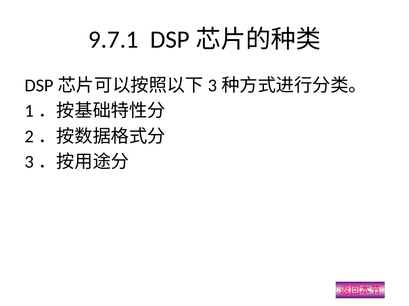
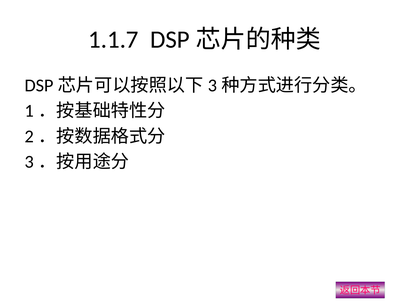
9.7.1: 9.7.1 -> 1.1.7
